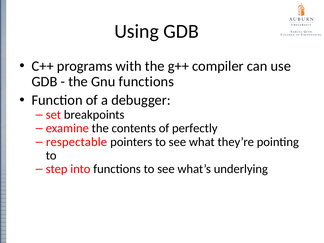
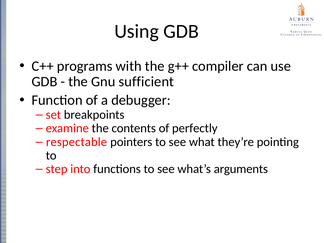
Gnu functions: functions -> sufficient
underlying: underlying -> arguments
